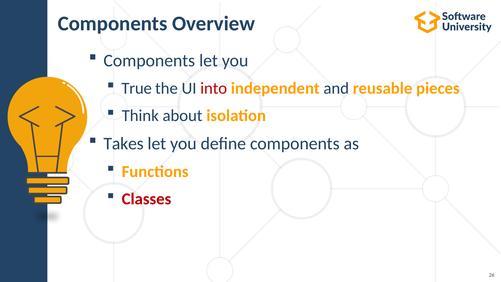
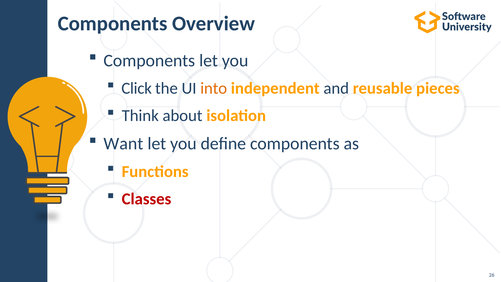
True: True -> Click
into colour: red -> orange
Takes: Takes -> Want
